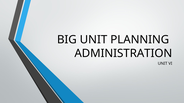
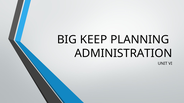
BIG UNIT: UNIT -> KEEP
